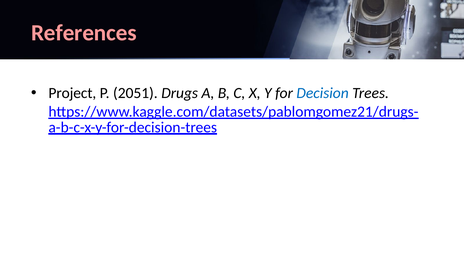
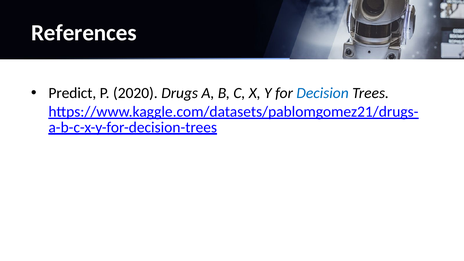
References colour: pink -> white
Project: Project -> Predict
2051: 2051 -> 2020
